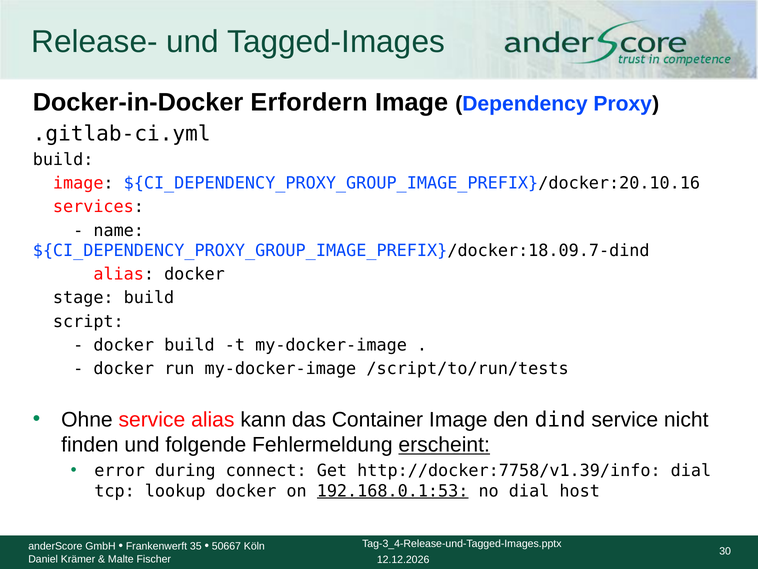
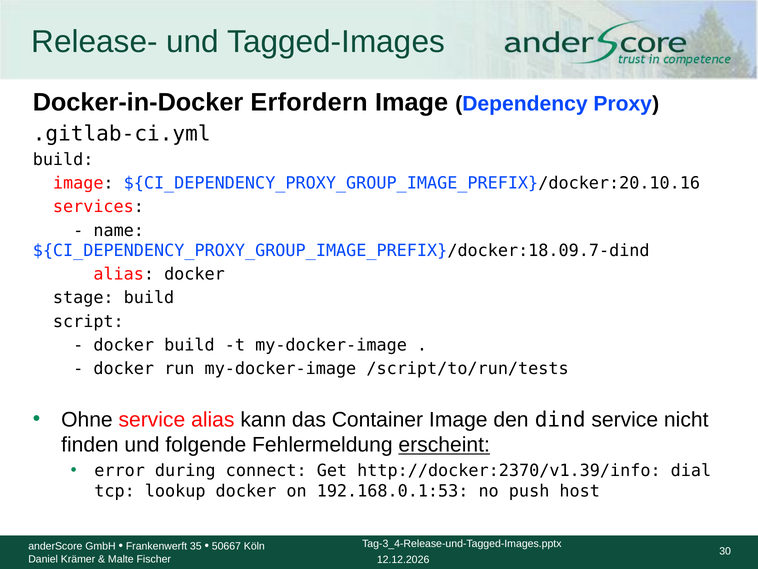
http://docker:7758/v1.39/info: http://docker:7758/v1.39/info -> http://docker:2370/v1.39/info
192.168.0.1:53 underline: present -> none
no dial: dial -> push
